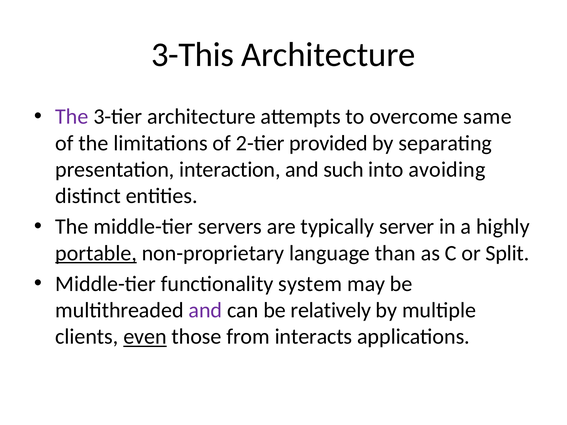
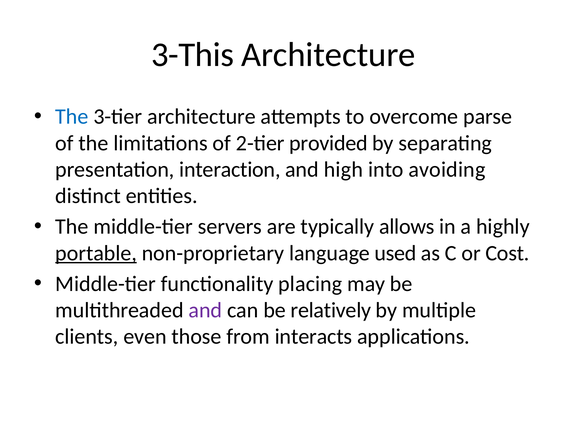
The at (72, 117) colour: purple -> blue
same: same -> parse
such: such -> high
server: server -> allows
than: than -> used
Split: Split -> Cost
system: system -> placing
even underline: present -> none
